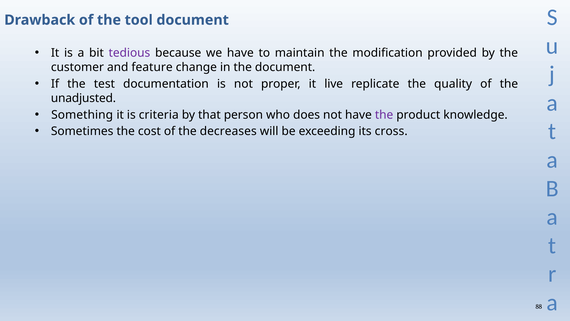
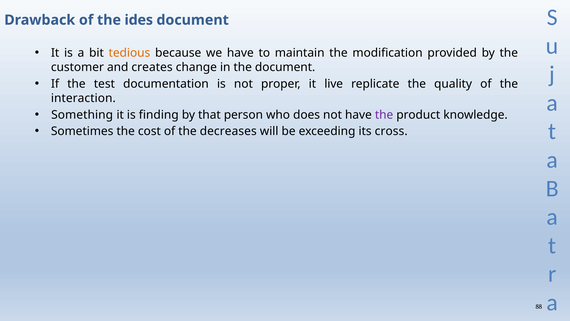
tool: tool -> ides
tedious colour: purple -> orange
feature: feature -> creates
unadjusted: unadjusted -> interaction
criteria: criteria -> finding
